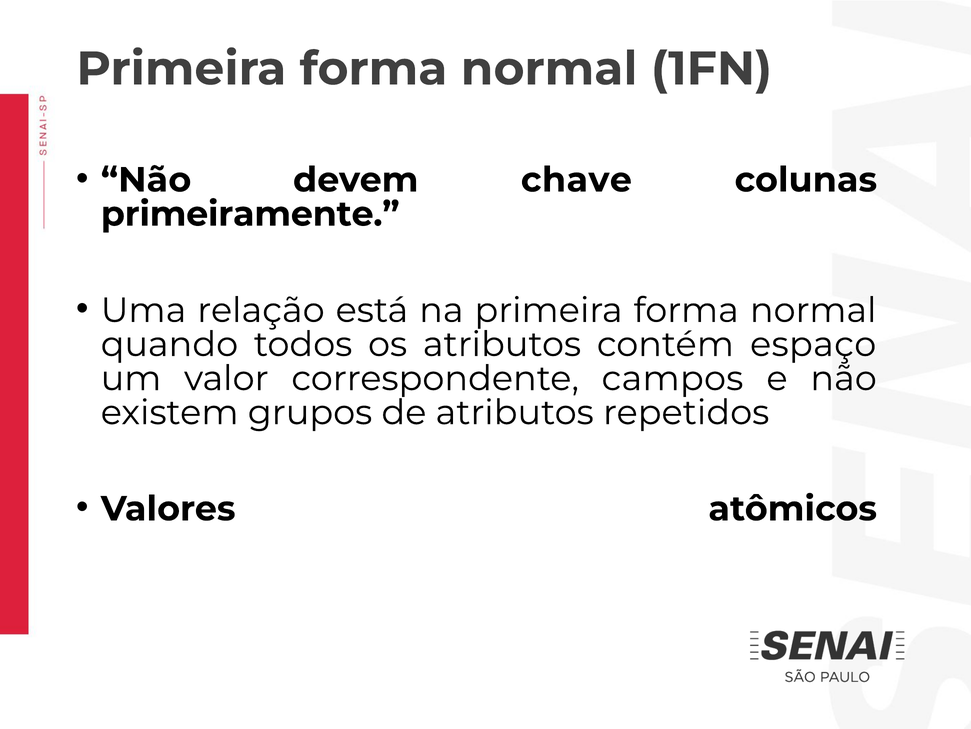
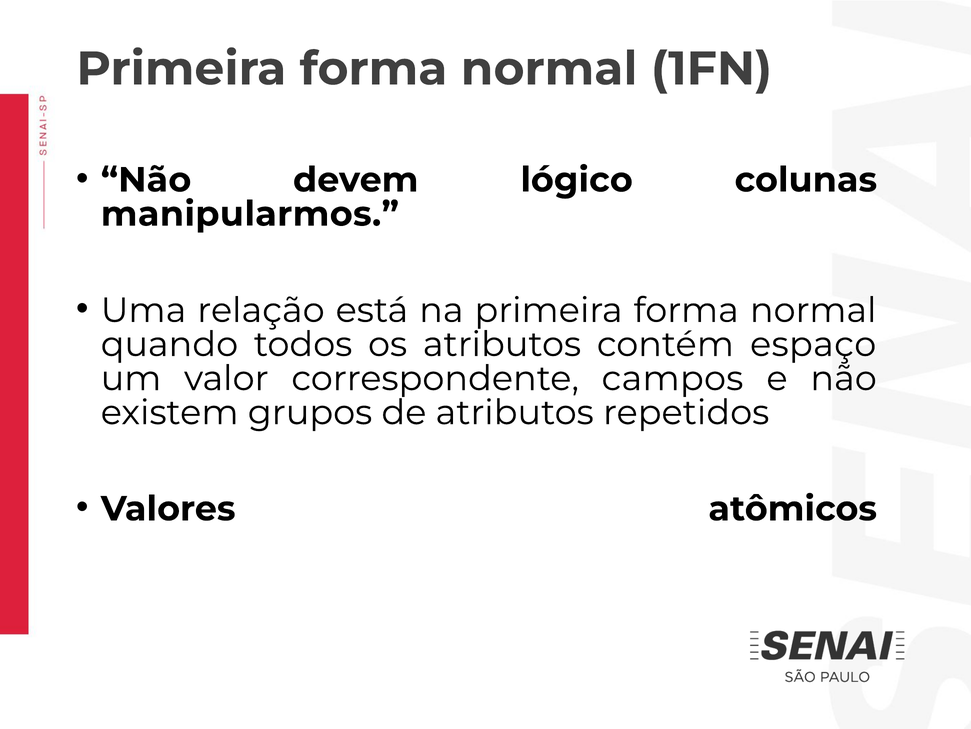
chave: chave -> lógico
primeiramente: primeiramente -> manipularmos
